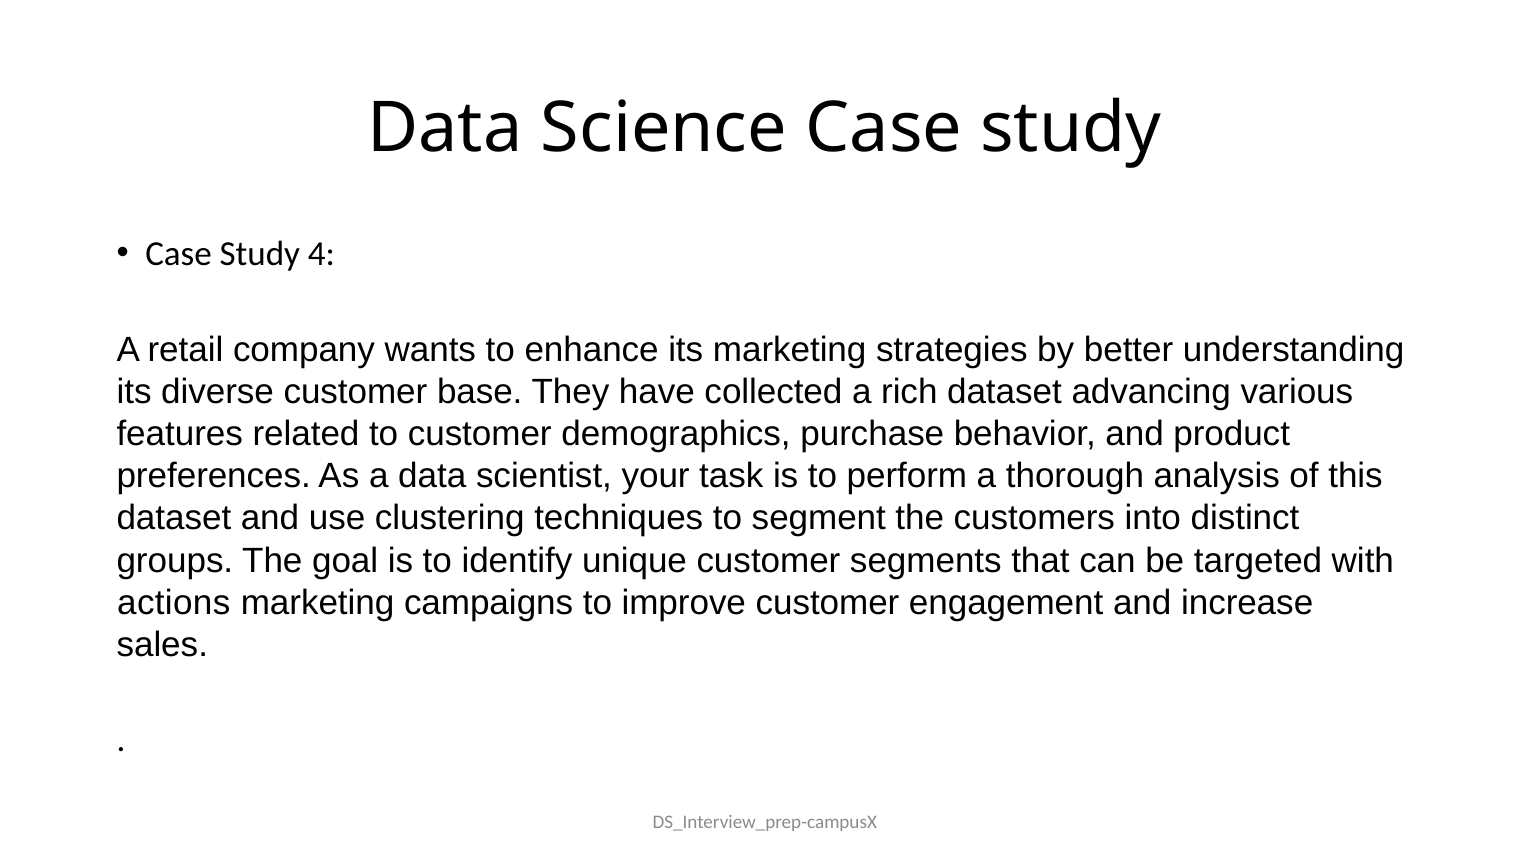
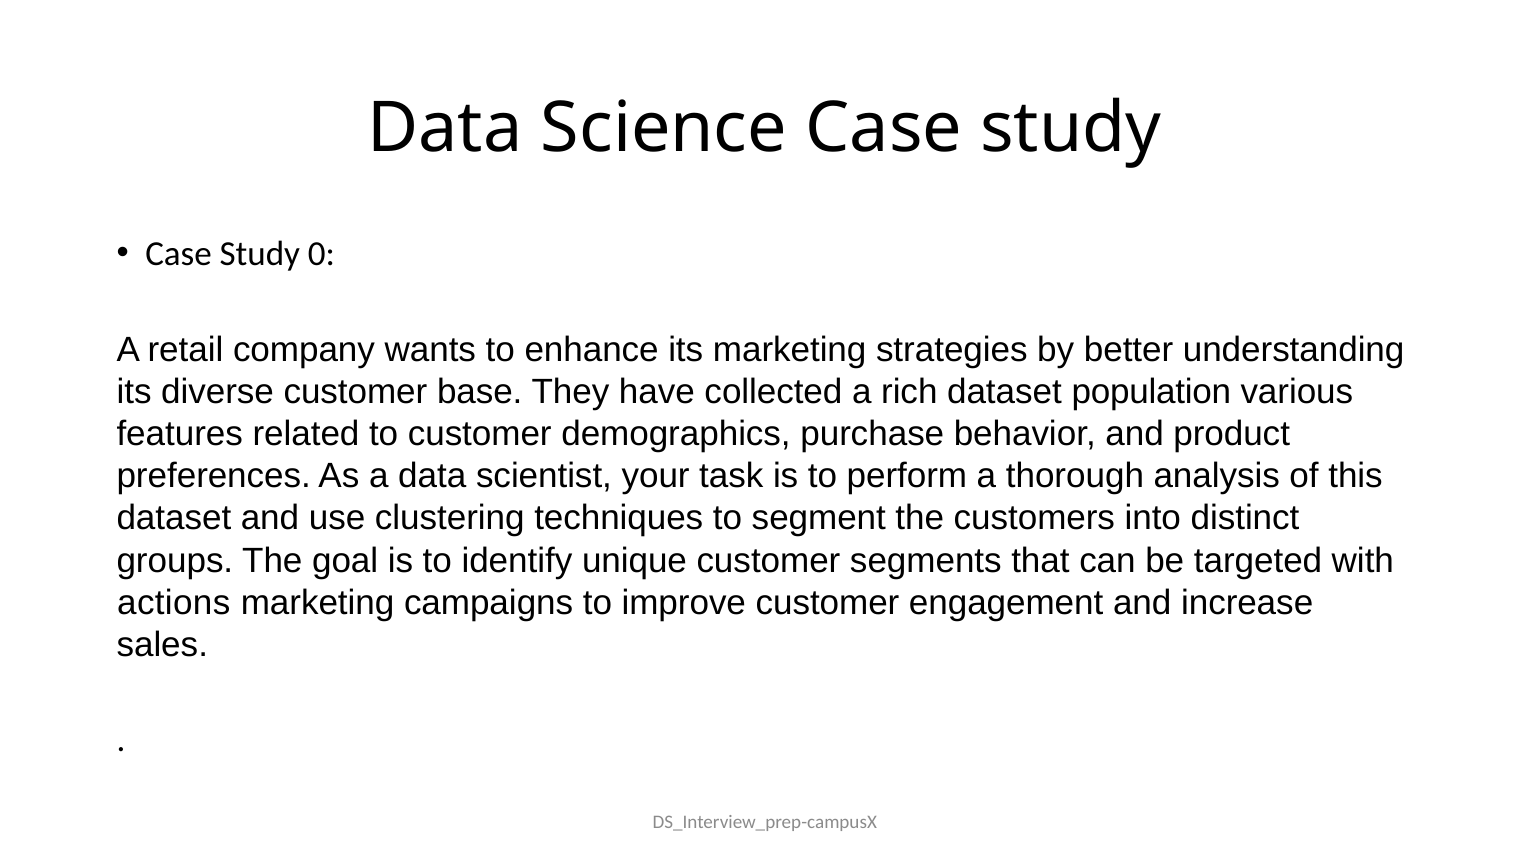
4: 4 -> 0
advancing: advancing -> population
